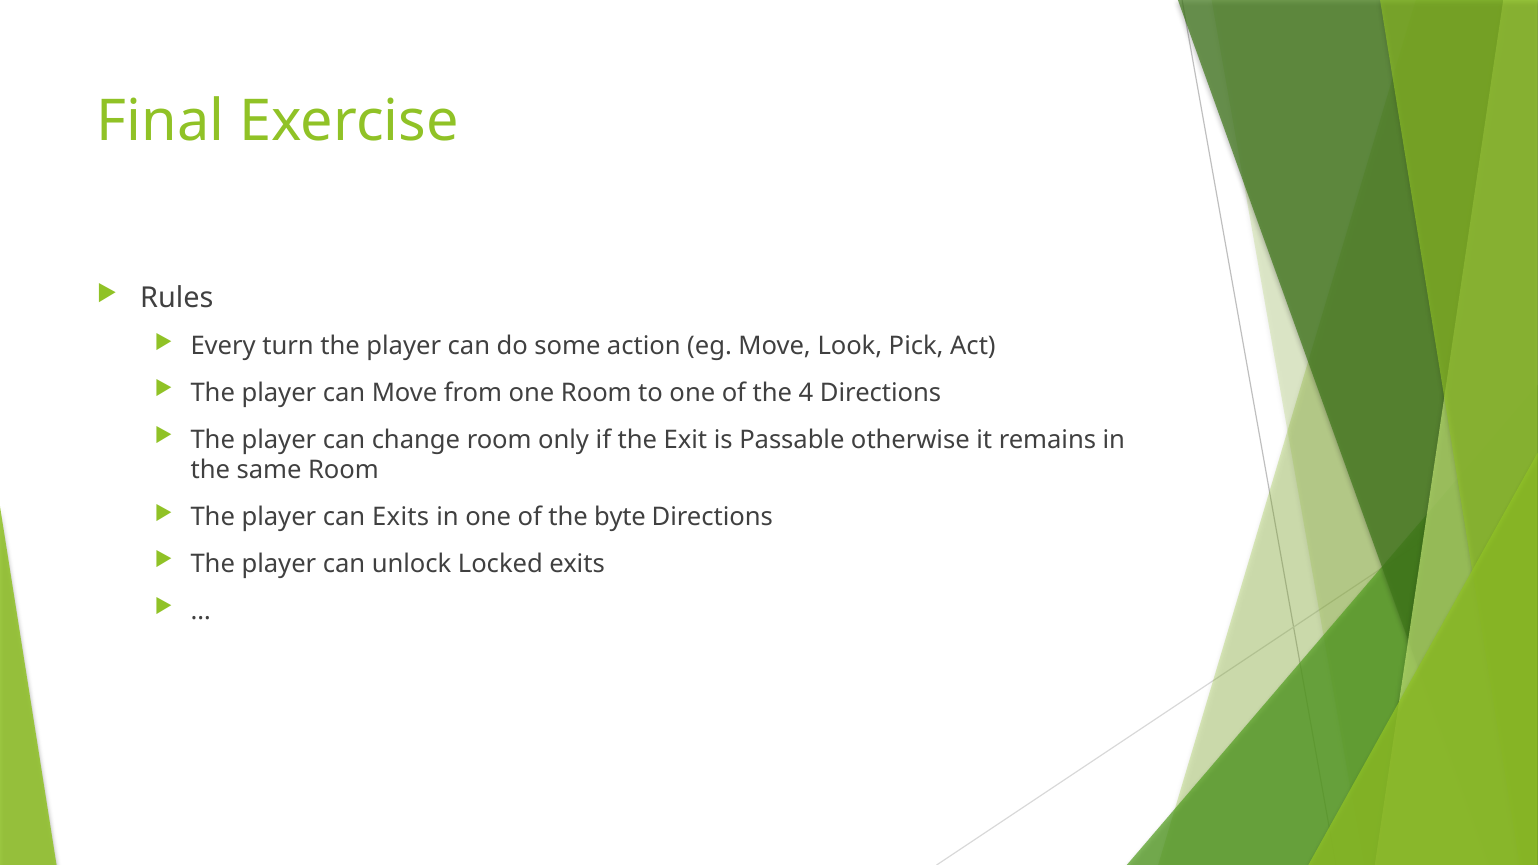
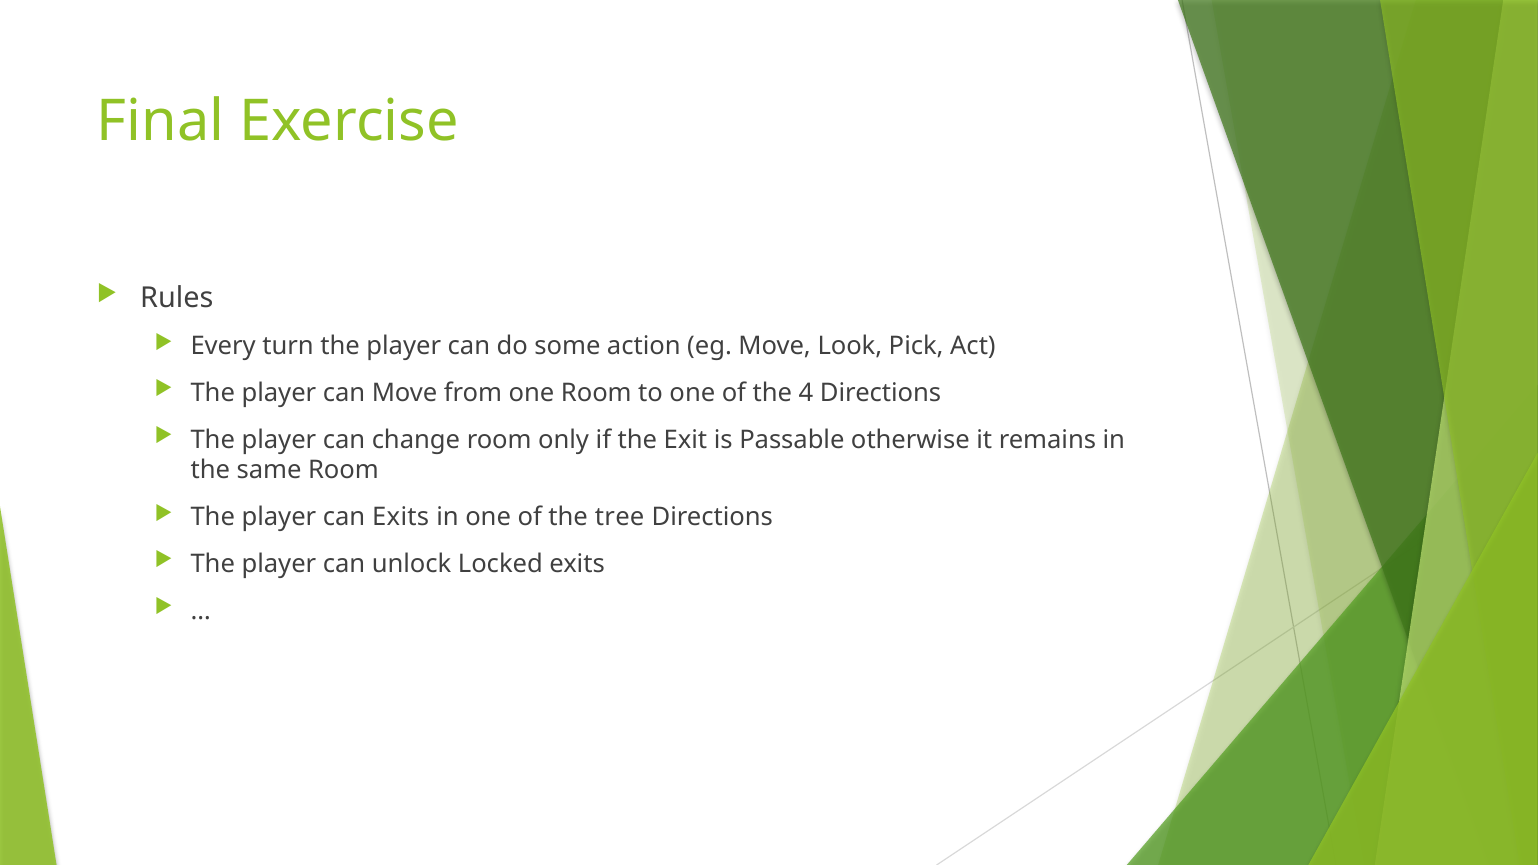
byte: byte -> tree
